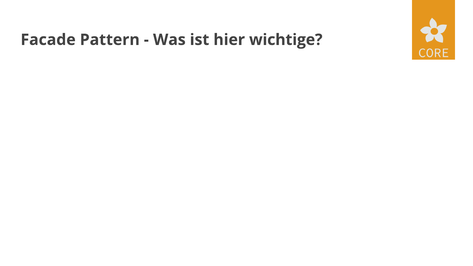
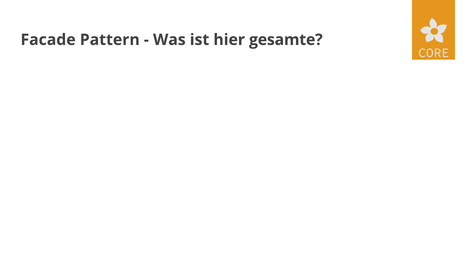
wichtige: wichtige -> gesamte
